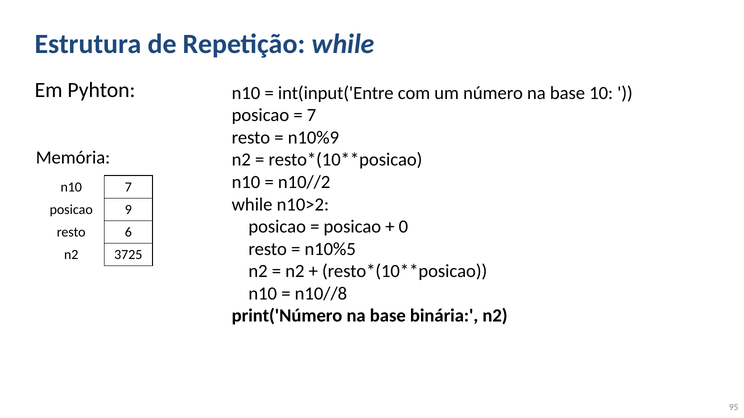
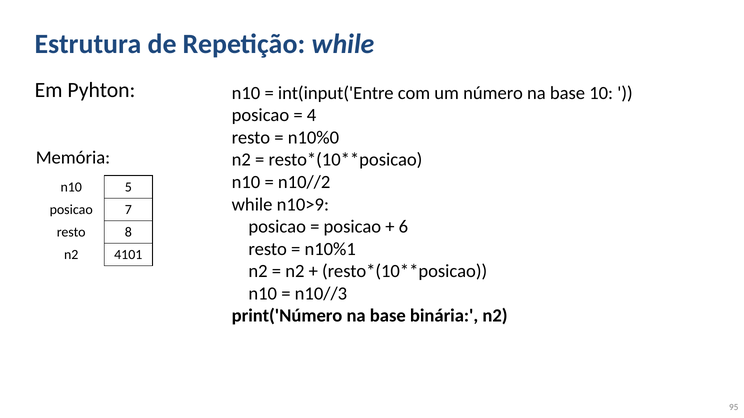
7 at (312, 115): 7 -> 4
n10%9: n10%9 -> n10%0
n10 7: 7 -> 5
n10>2: n10>2 -> n10>9
9: 9 -> 7
0: 0 -> 6
6: 6 -> 8
n10%5: n10%5 -> n10%1
3725: 3725 -> 4101
n10//8: n10//8 -> n10//3
